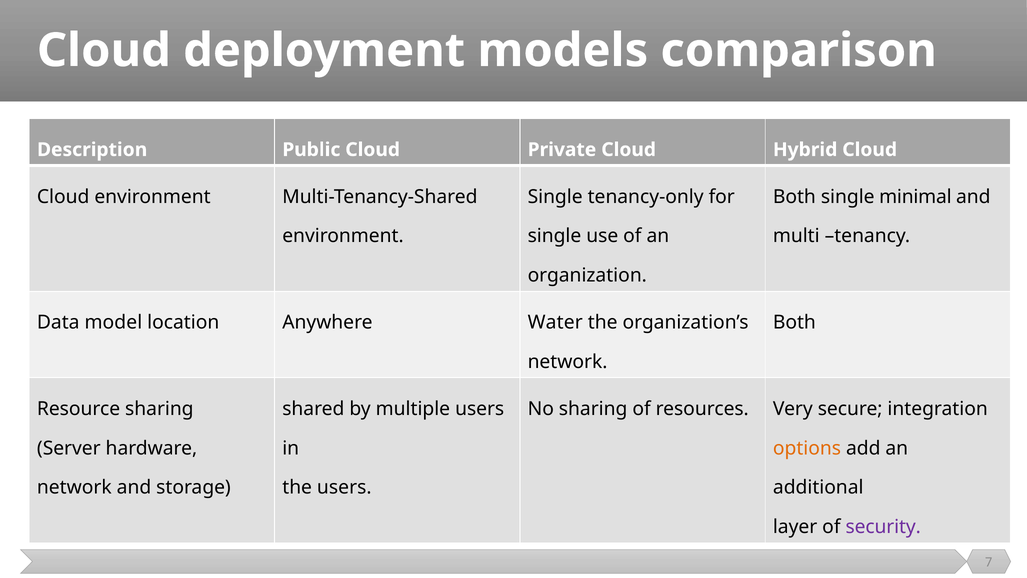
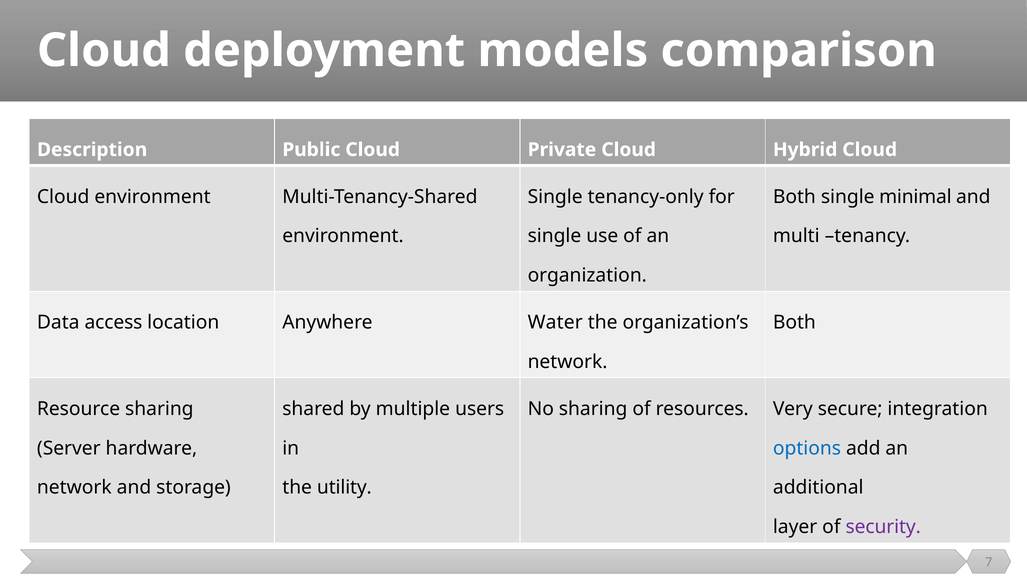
model: model -> access
options colour: orange -> blue
the users: users -> utility
